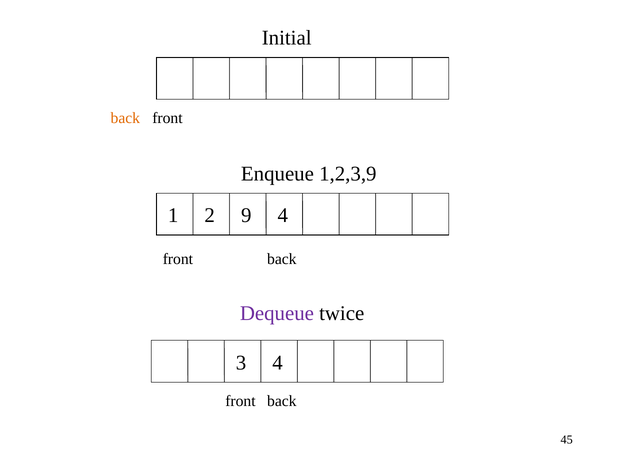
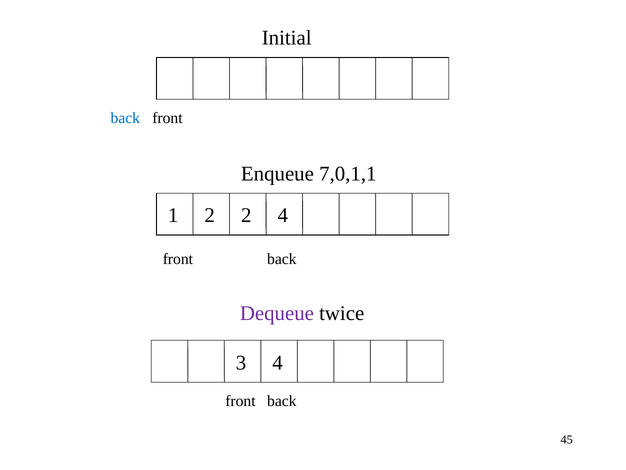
back at (125, 118) colour: orange -> blue
1,2,3,9: 1,2,3,9 -> 7,0,1,1
2 9: 9 -> 2
